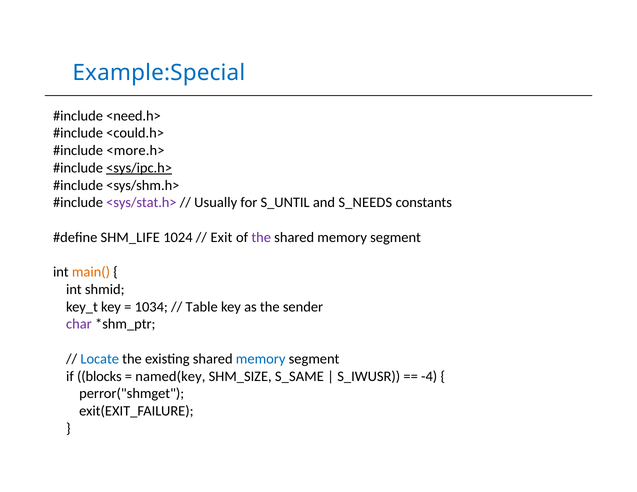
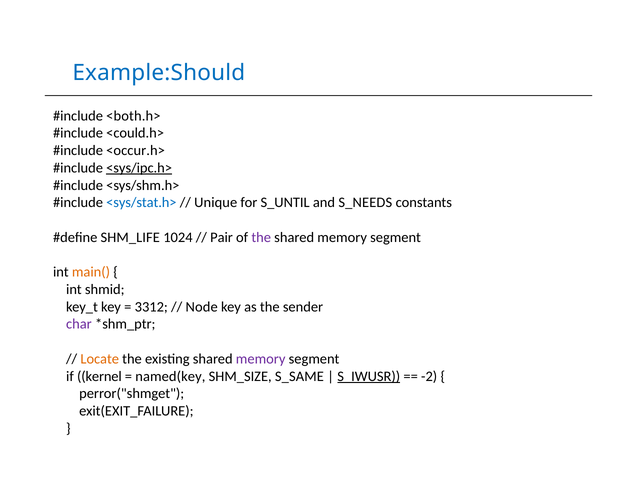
Example:Special: Example:Special -> Example:Should
<need.h>: <need.h> -> <both.h>
<more.h>: <more.h> -> <occur.h>
<sys/stat.h> colour: purple -> blue
Usually: Usually -> Unique
Exit: Exit -> Pair
1034: 1034 -> 3312
Table: Table -> Node
Locate colour: blue -> orange
memory at (261, 359) colour: blue -> purple
blocks: blocks -> kernel
S_IWUSR underline: none -> present
-4: -4 -> -2
